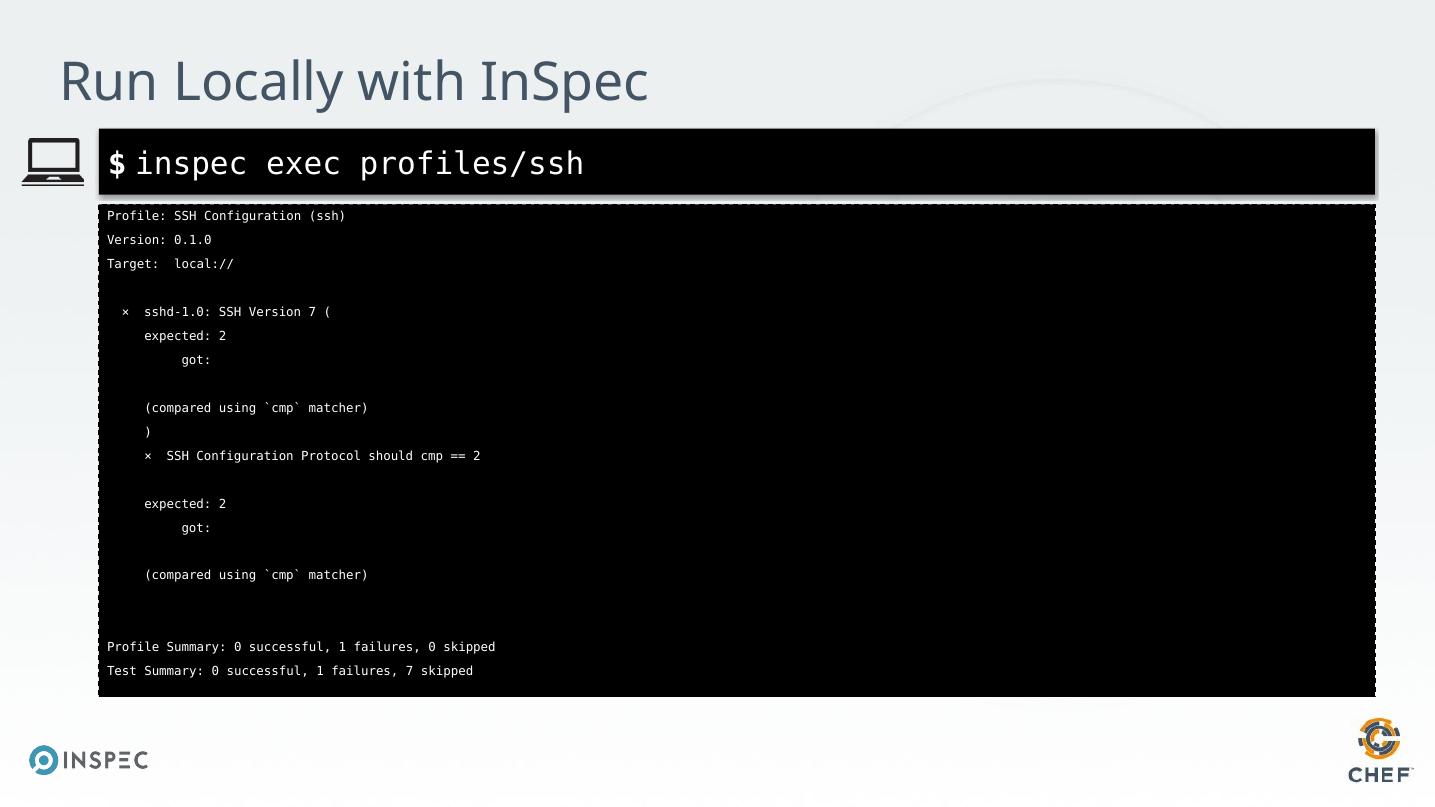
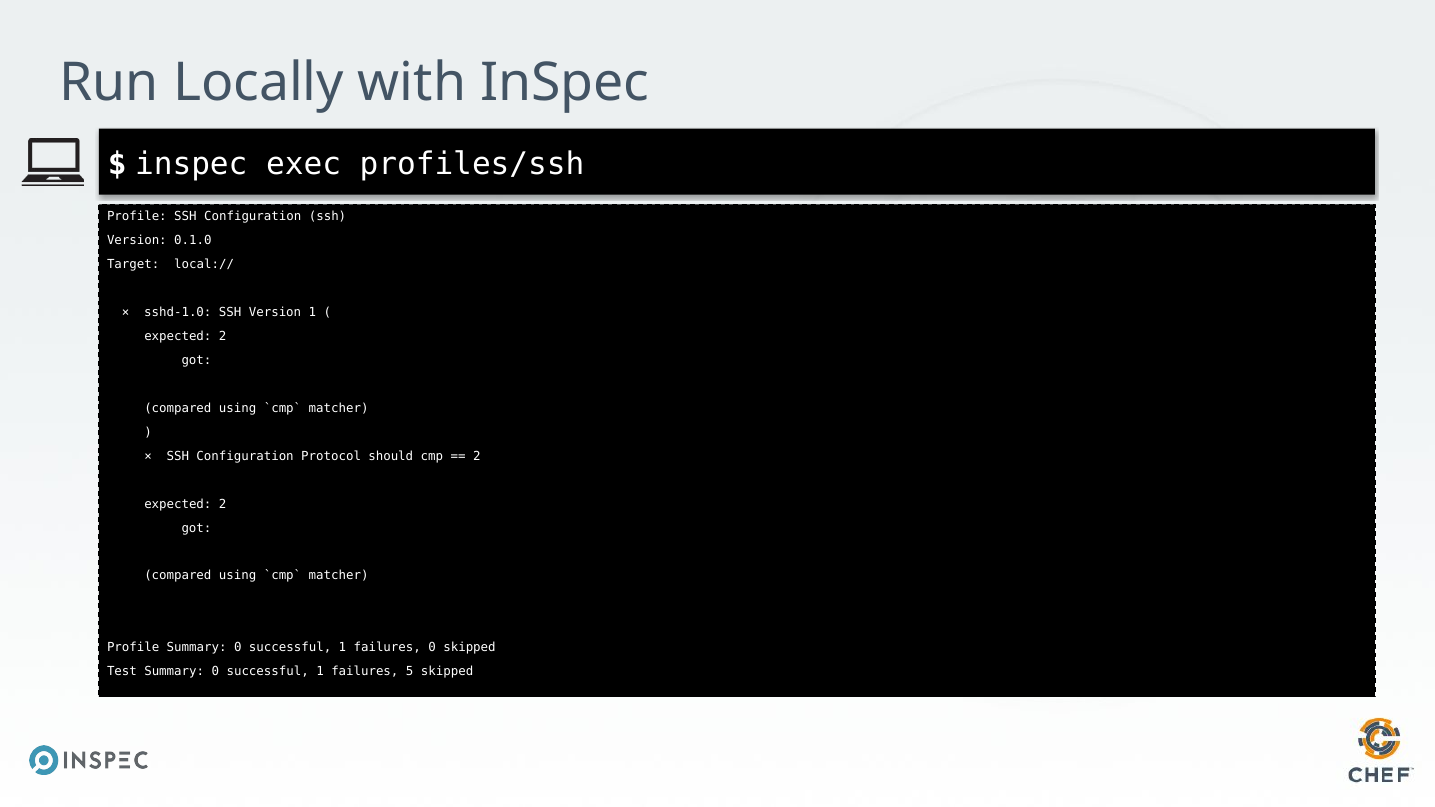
Version 7: 7 -> 1
failures 7: 7 -> 5
